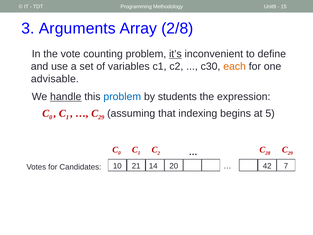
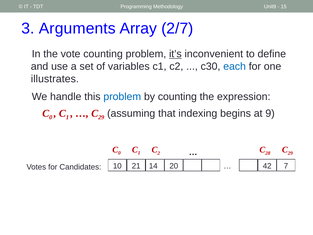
2/8: 2/8 -> 2/7
each colour: orange -> blue
advisable: advisable -> illustrates
handle underline: present -> none
by students: students -> counting
5: 5 -> 9
